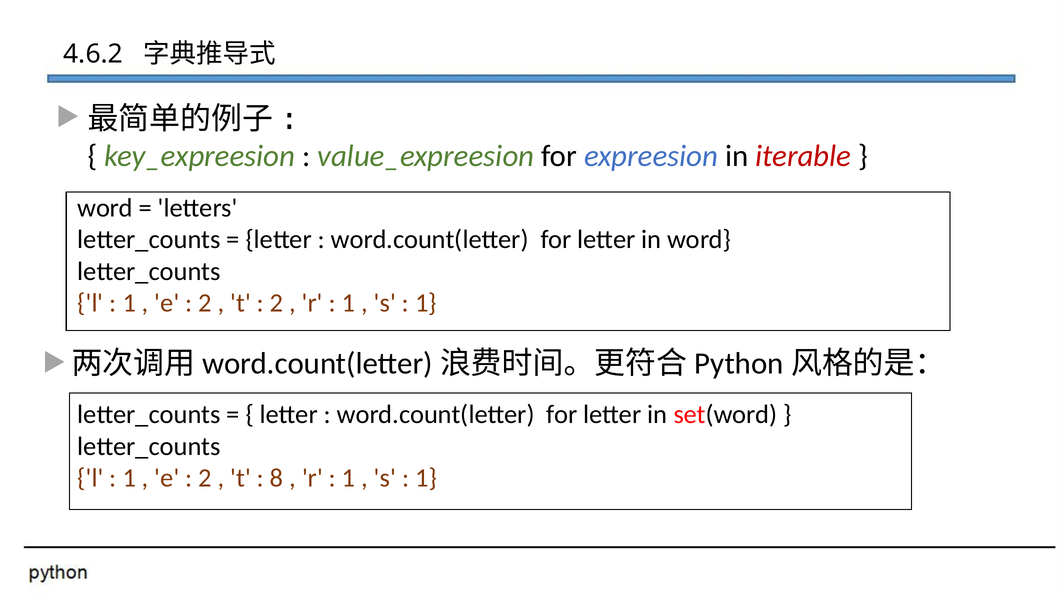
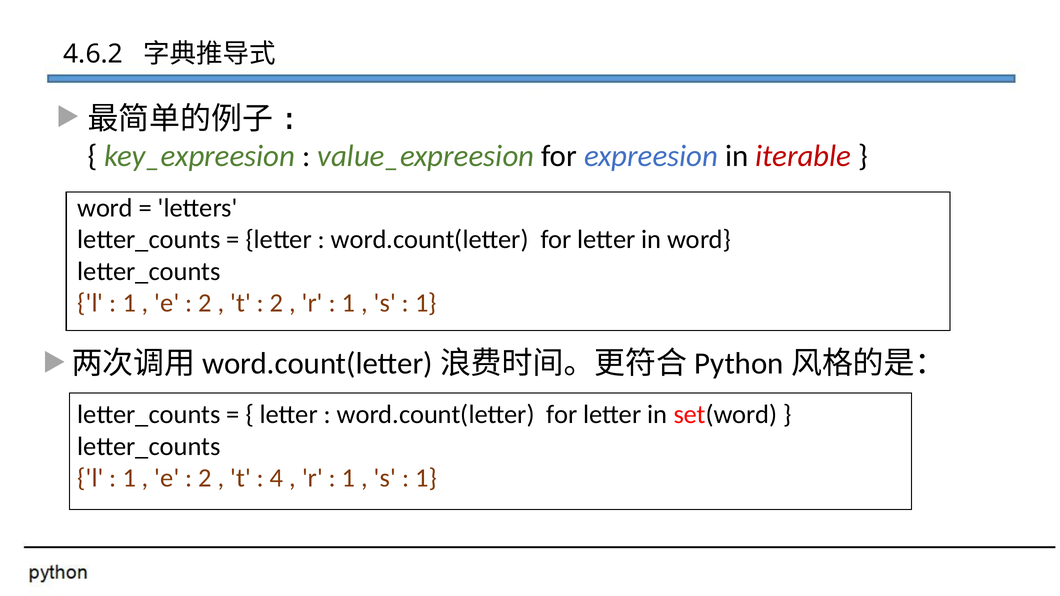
8: 8 -> 4
